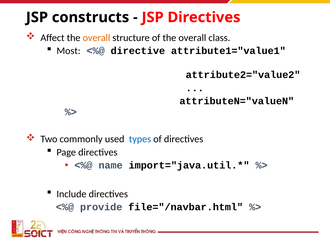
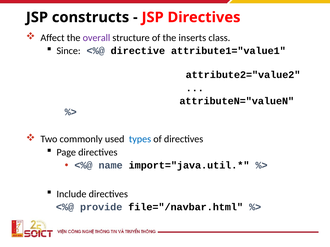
overall at (96, 38) colour: orange -> purple
of the overall: overall -> inserts
Most: Most -> Since
